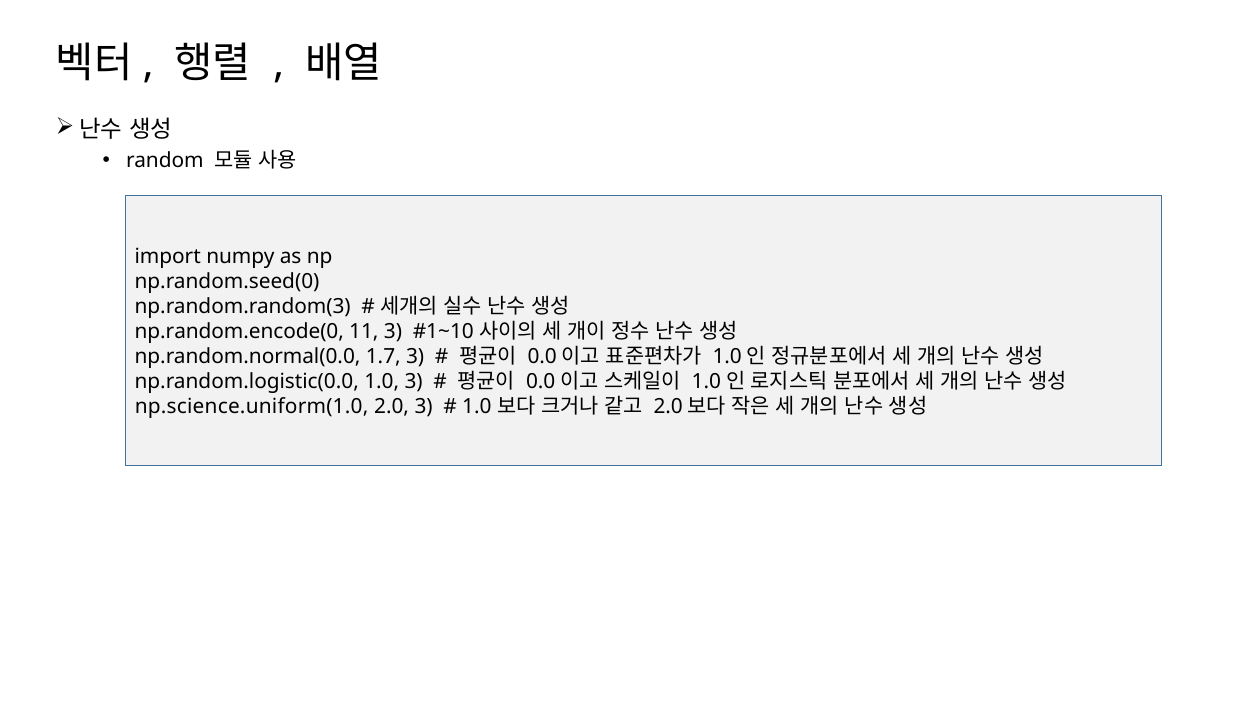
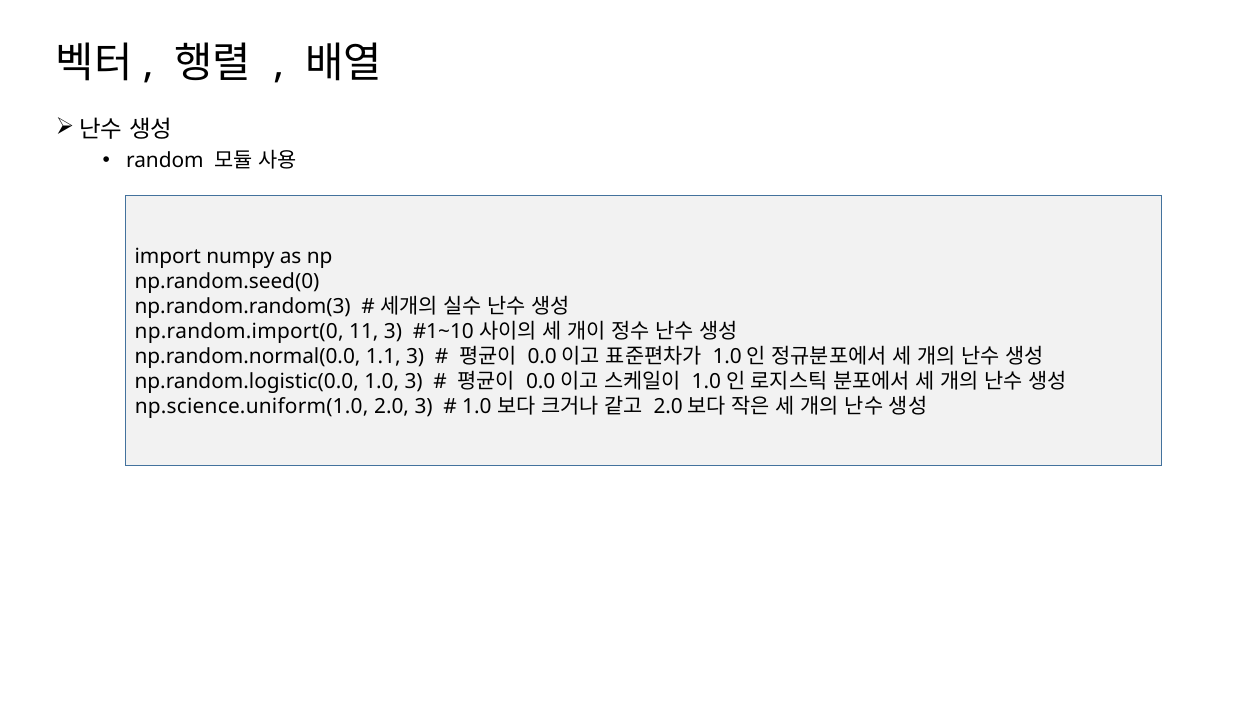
np.random.encode(0: np.random.encode(0 -> np.random.import(0
1.7: 1.7 -> 1.1
